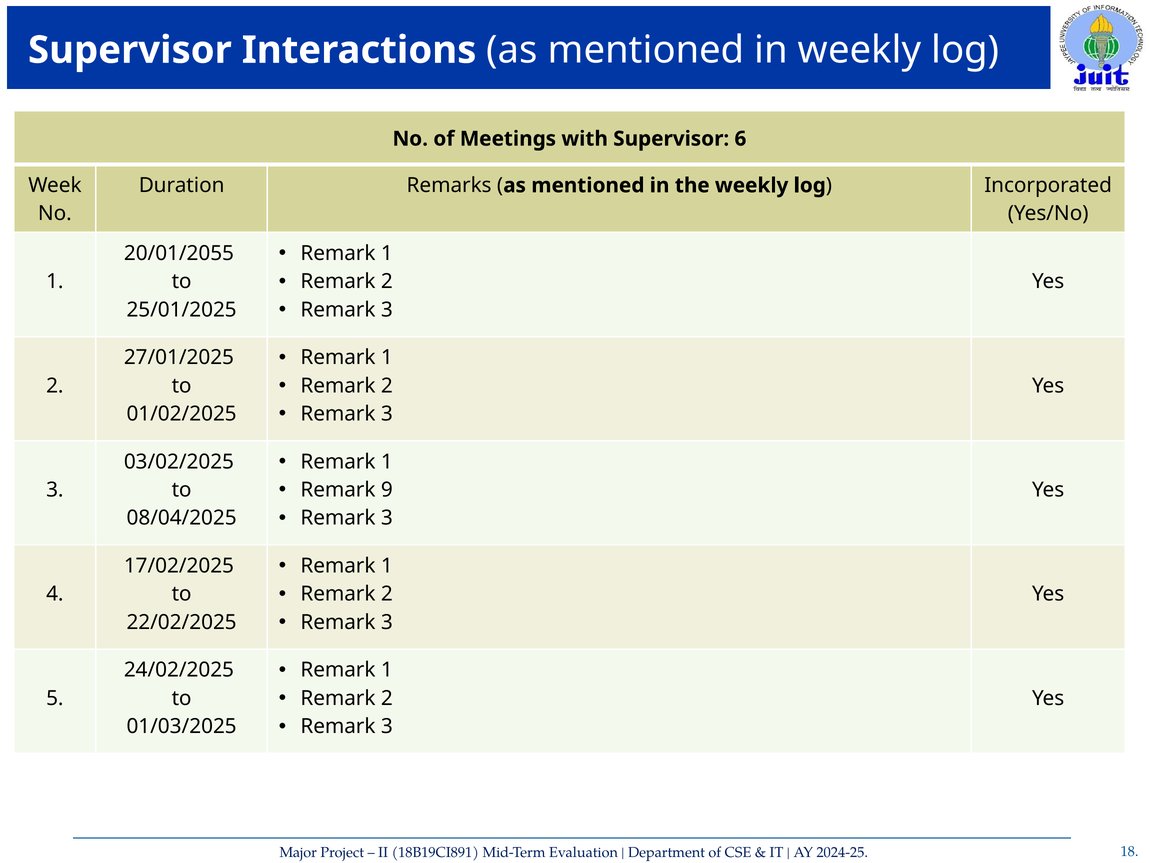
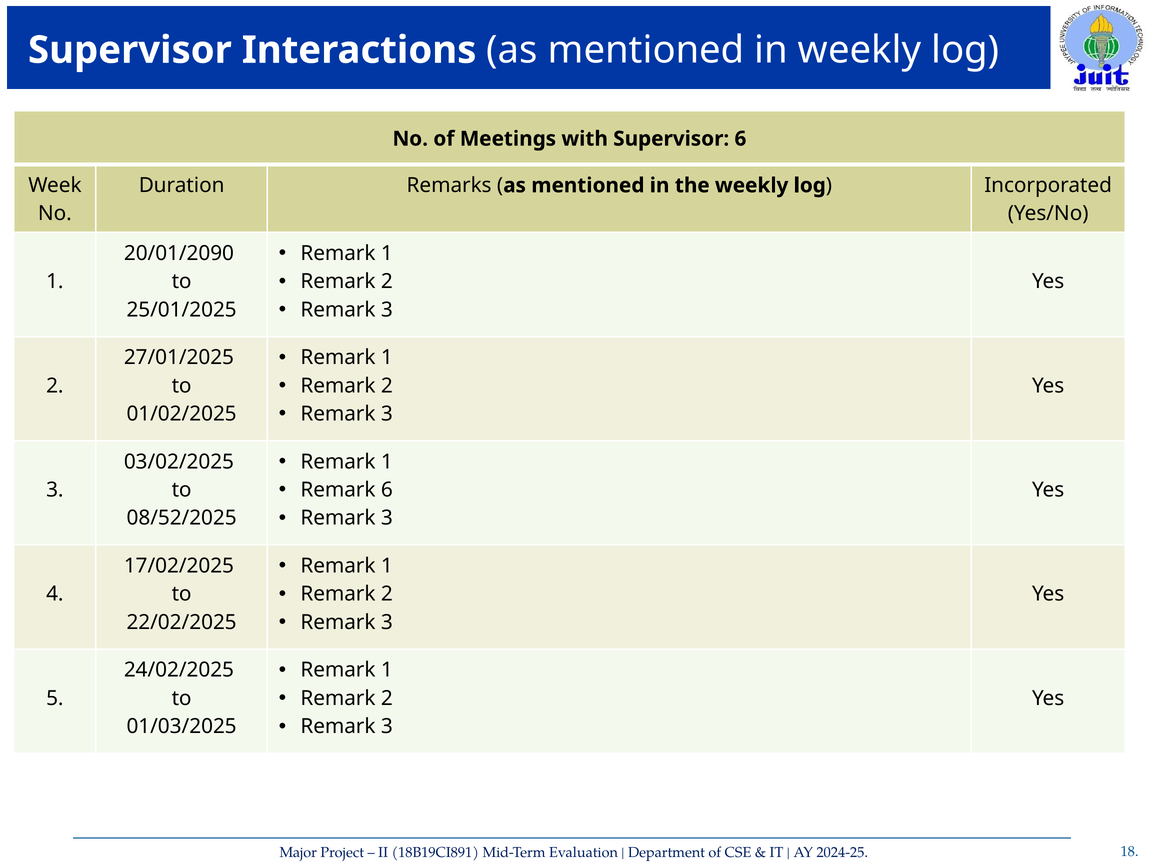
20/01/2055: 20/01/2055 -> 20/01/2090
Remark 9: 9 -> 6
08/04/2025: 08/04/2025 -> 08/52/2025
